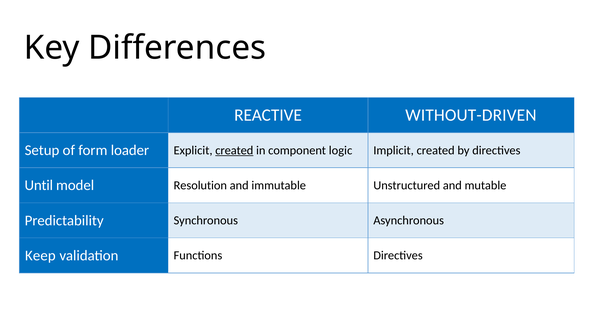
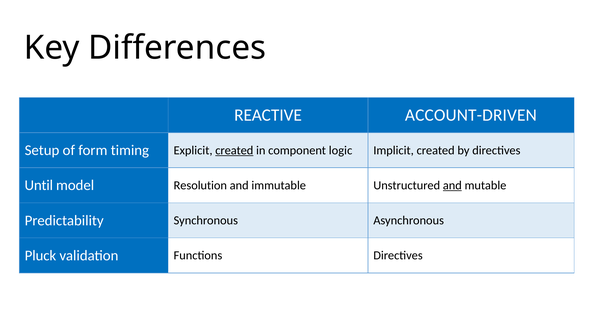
WITHOUT-DRIVEN: WITHOUT-DRIVEN -> ACCOUNT-DRIVEN
loader: loader -> timing
and at (452, 185) underline: none -> present
Keep: Keep -> Pluck
